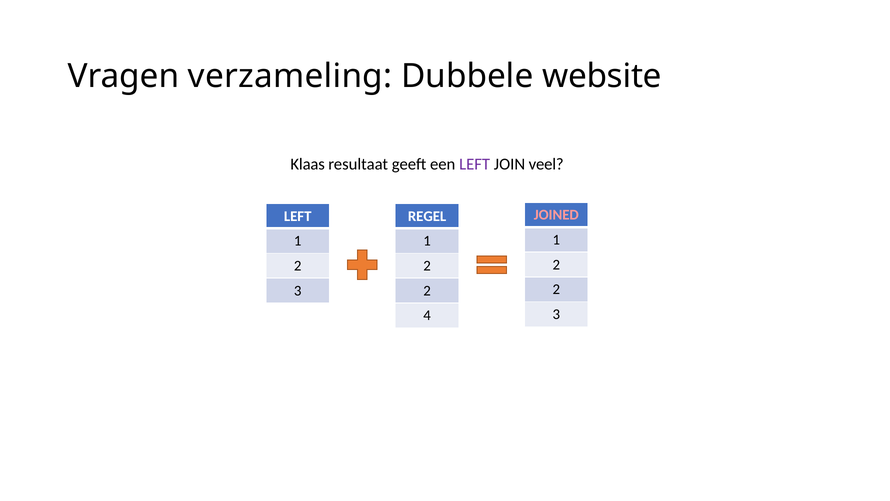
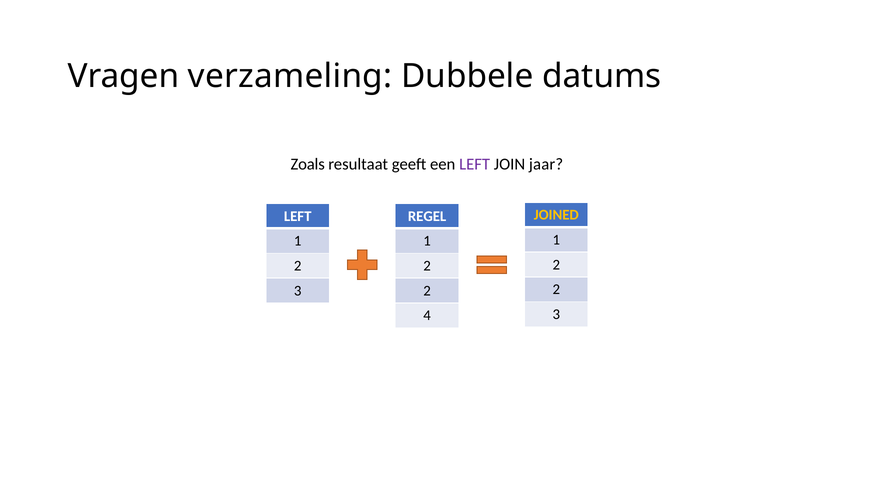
website: website -> datums
Klaas: Klaas -> Zoals
veel: veel -> jaar
JOINED colour: pink -> yellow
